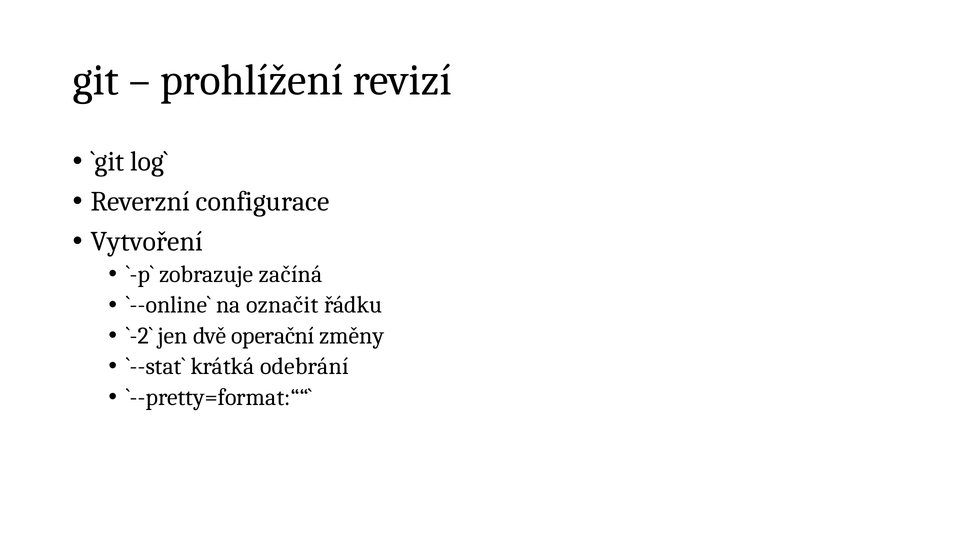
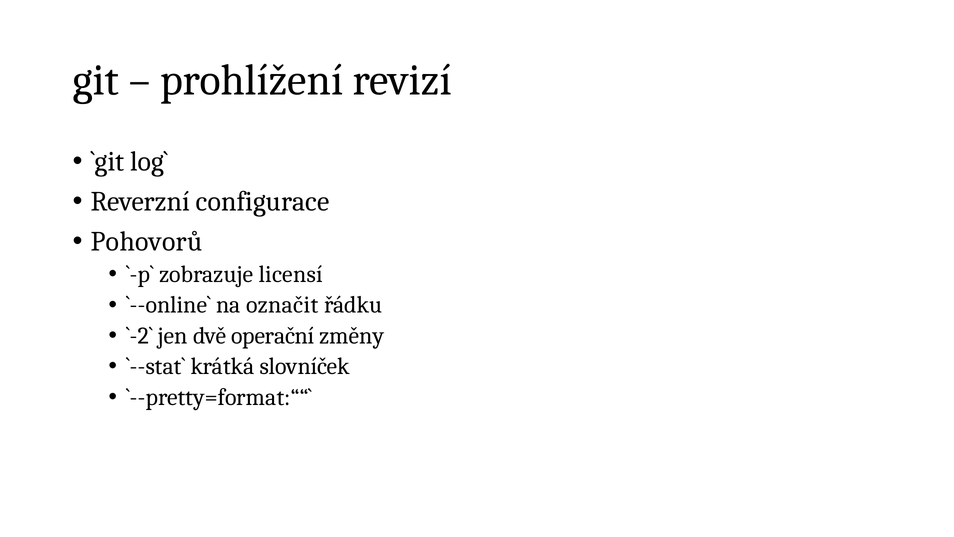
Vytvoření: Vytvoření -> Pohovorů
začíná: začíná -> licensí
odebrání: odebrání -> slovníček
